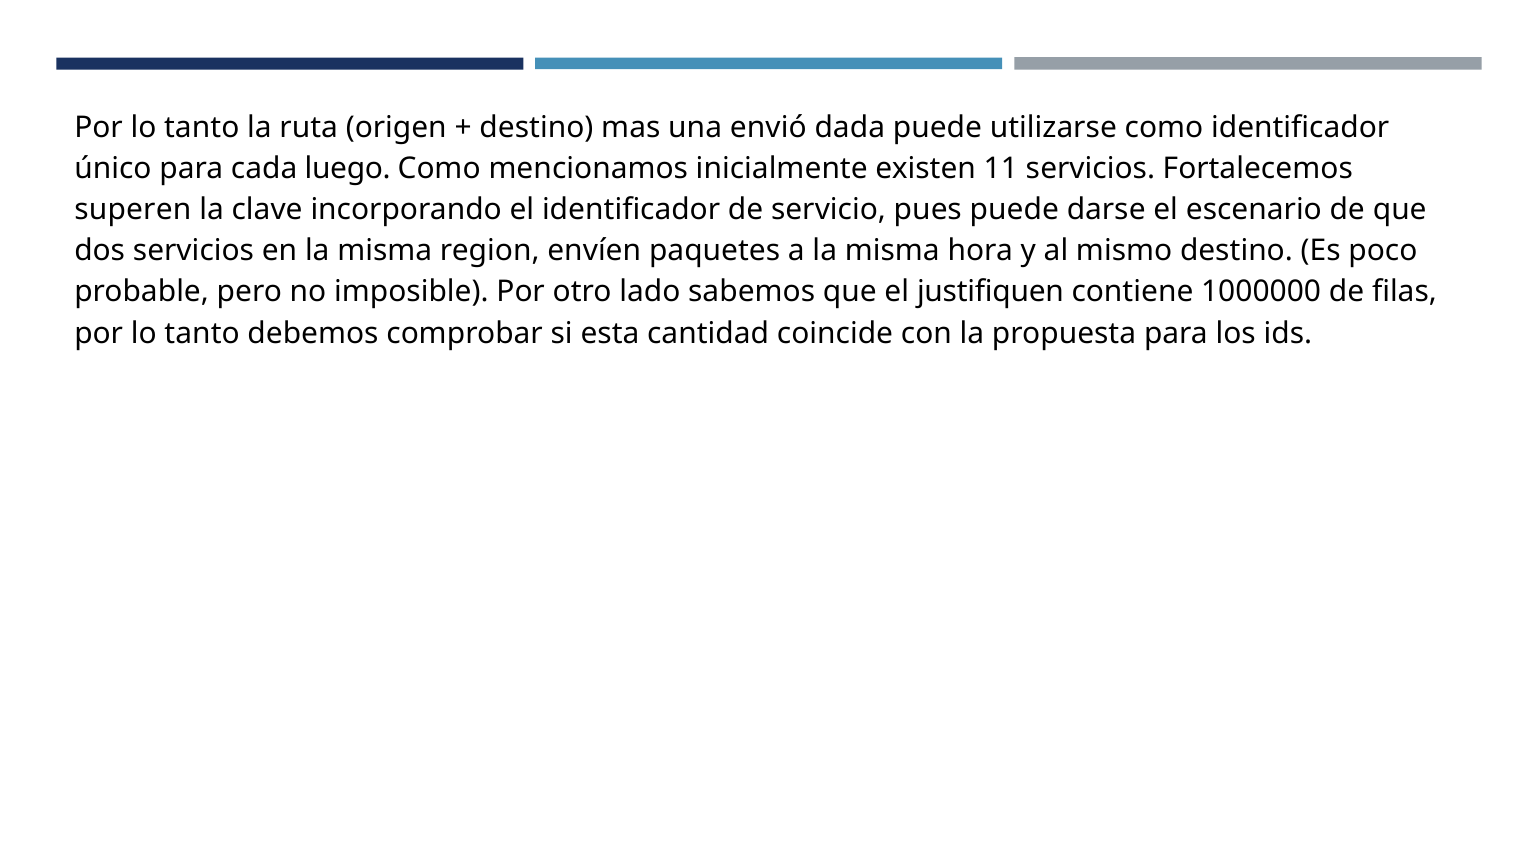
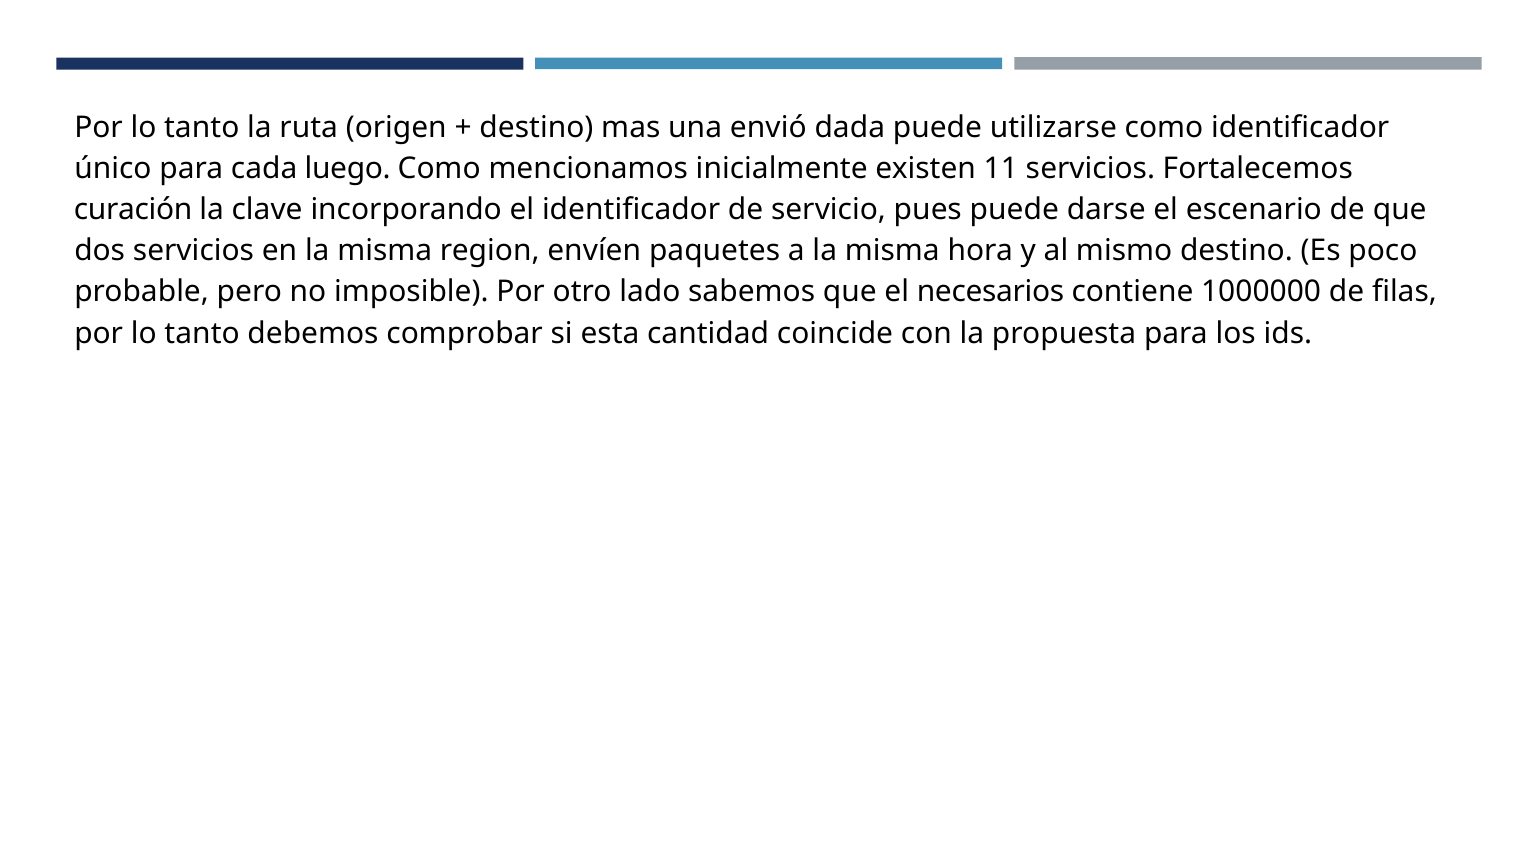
superen: superen -> curación
justifiquen: justifiquen -> necesarios
